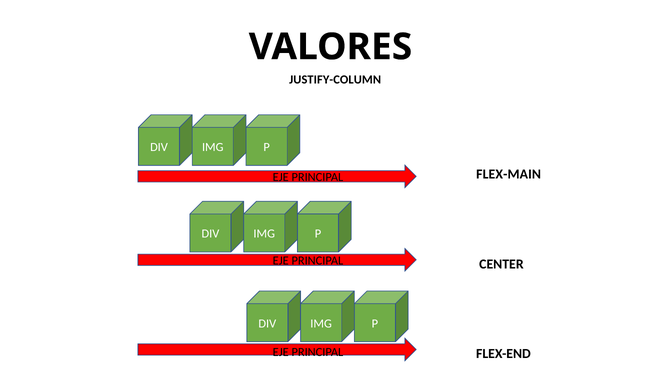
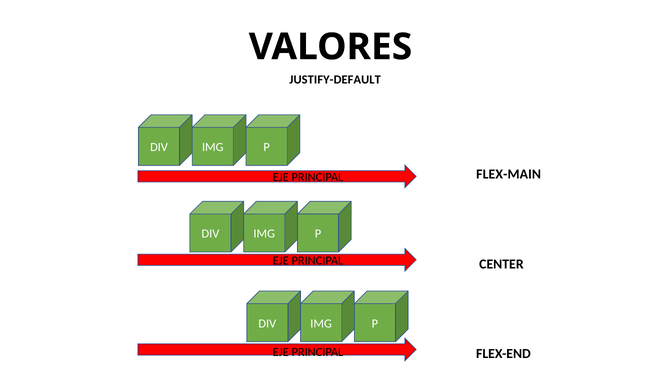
JUSTIFY-COLUMN: JUSTIFY-COLUMN -> JUSTIFY-DEFAULT
